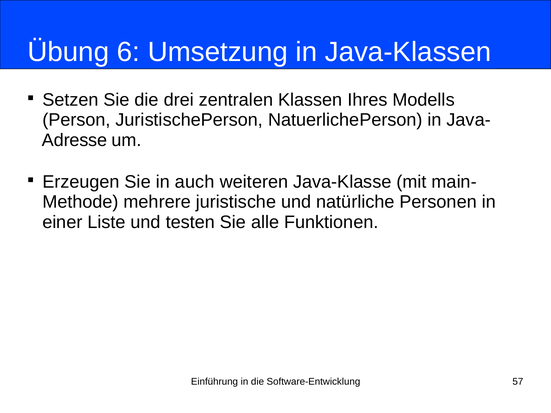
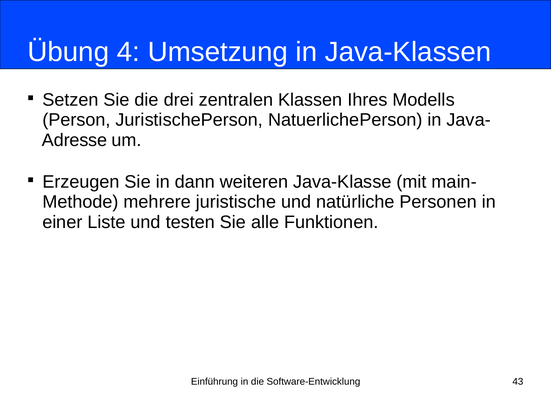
6: 6 -> 4
auch: auch -> dann
57: 57 -> 43
